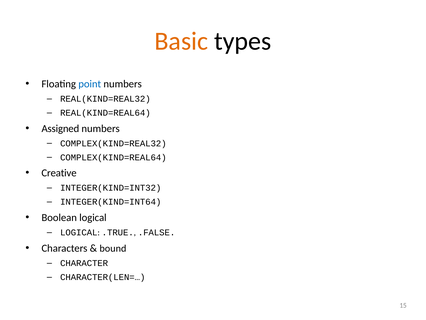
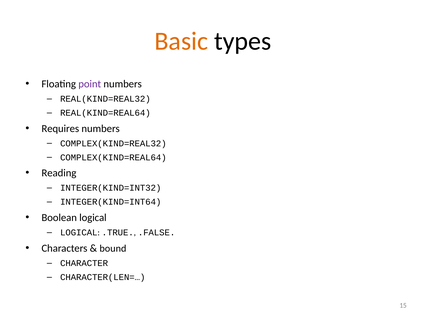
point colour: blue -> purple
Assigned: Assigned -> Requires
Creative: Creative -> Reading
